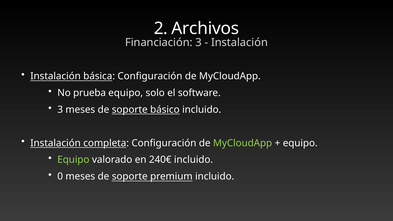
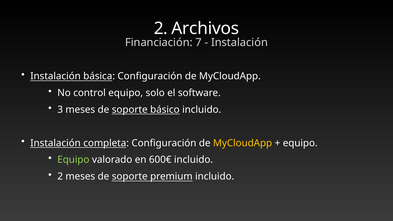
Financiación 3: 3 -> 7
prueba: prueba -> control
MyCloudApp at (243, 143) colour: light green -> yellow
240€: 240€ -> 600€
0 at (60, 176): 0 -> 2
